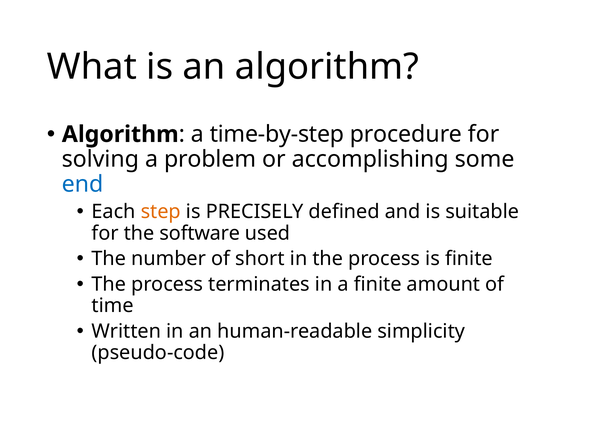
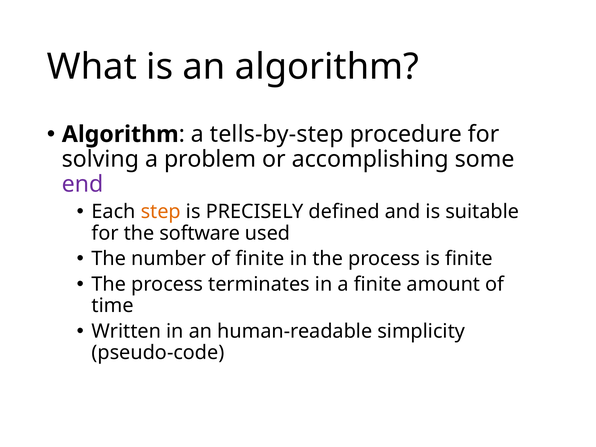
time-by-step: time-by-step -> tells-by-step
end colour: blue -> purple
of short: short -> finite
